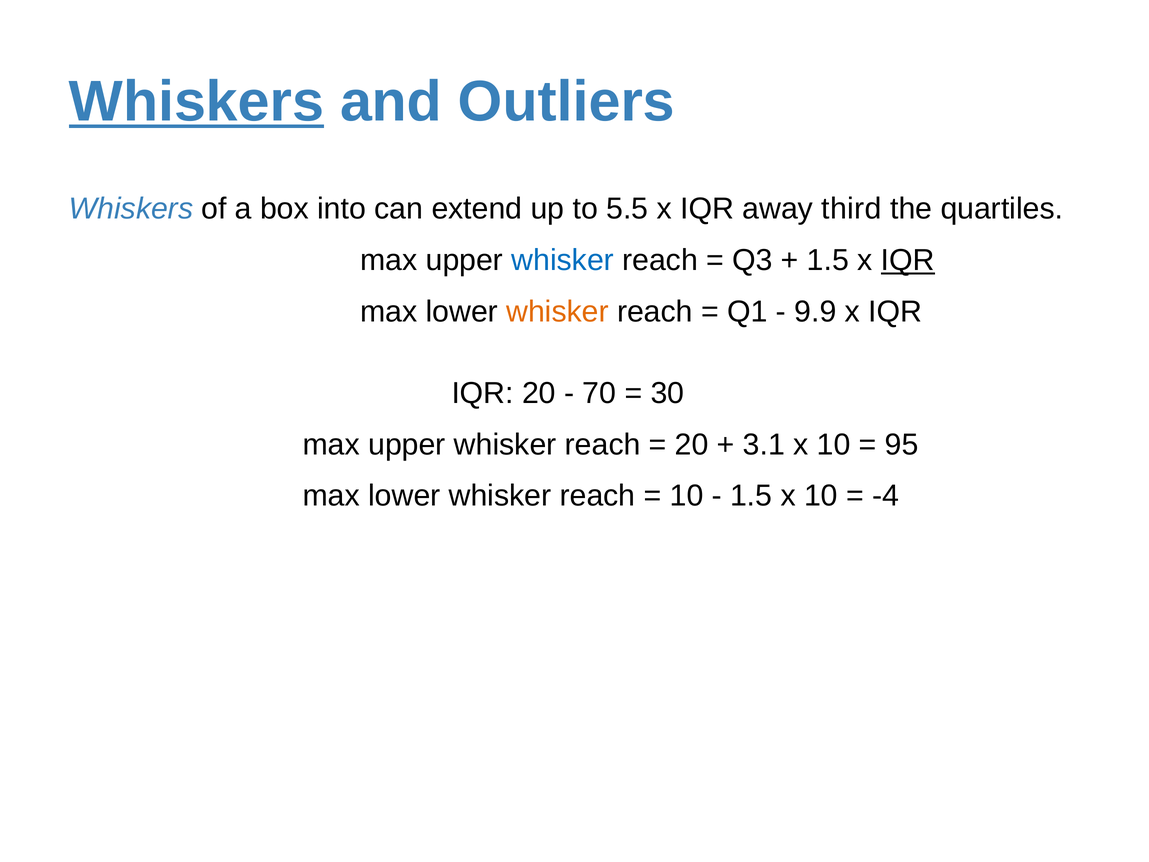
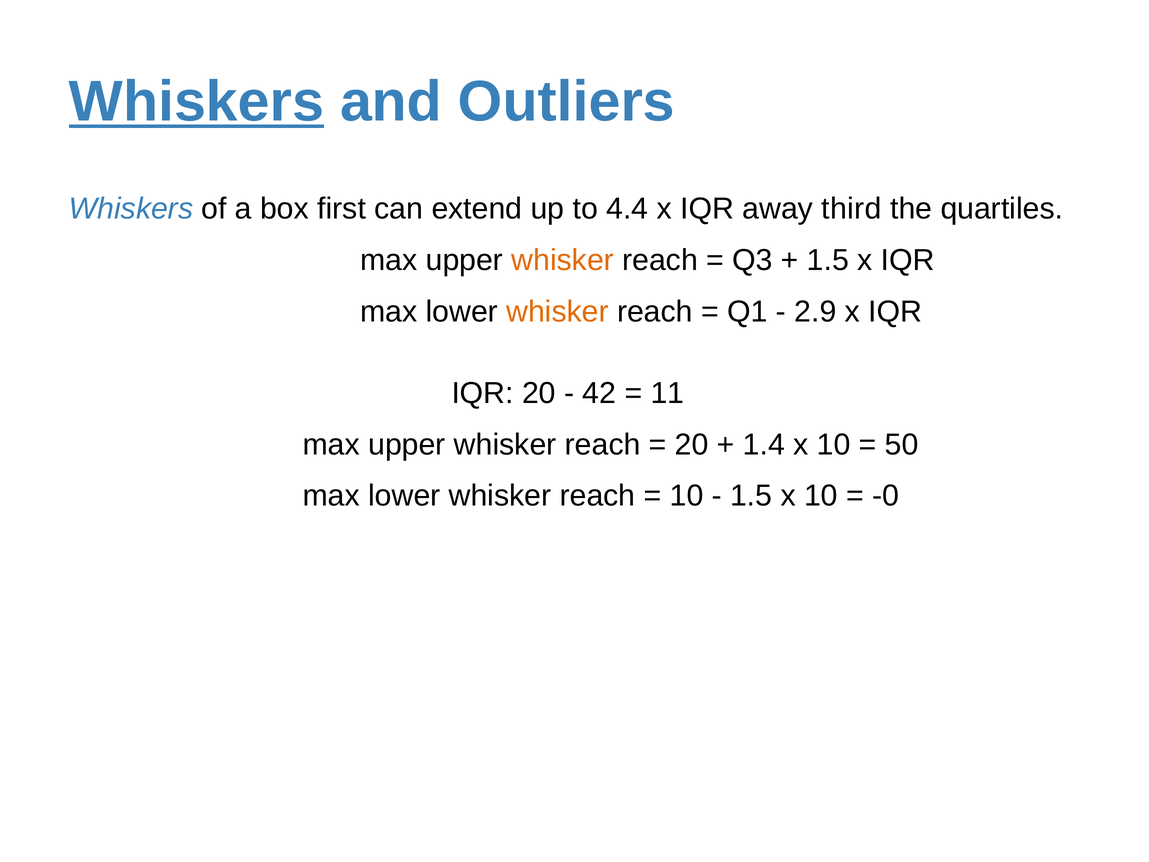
into: into -> first
5.5: 5.5 -> 4.4
whisker at (563, 260) colour: blue -> orange
IQR at (908, 260) underline: present -> none
9.9: 9.9 -> 2.9
70: 70 -> 42
30: 30 -> 11
3.1: 3.1 -> 1.4
95: 95 -> 50
-4: -4 -> -0
